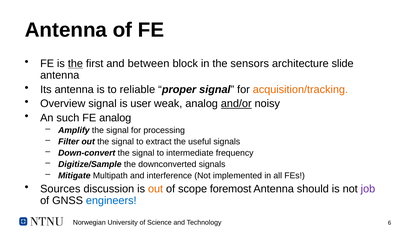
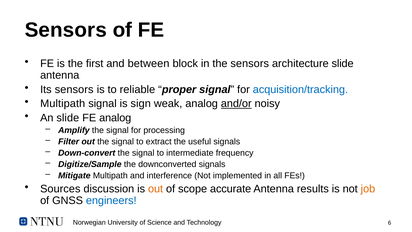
Antenna at (66, 30): Antenna -> Sensors
the at (75, 63) underline: present -> none
Its antenna: antenna -> sensors
acquisition/tracking colour: orange -> blue
Overview at (63, 104): Overview -> Multipath
user: user -> sign
An such: such -> slide
foremost: foremost -> accurate
should: should -> results
job colour: purple -> orange
